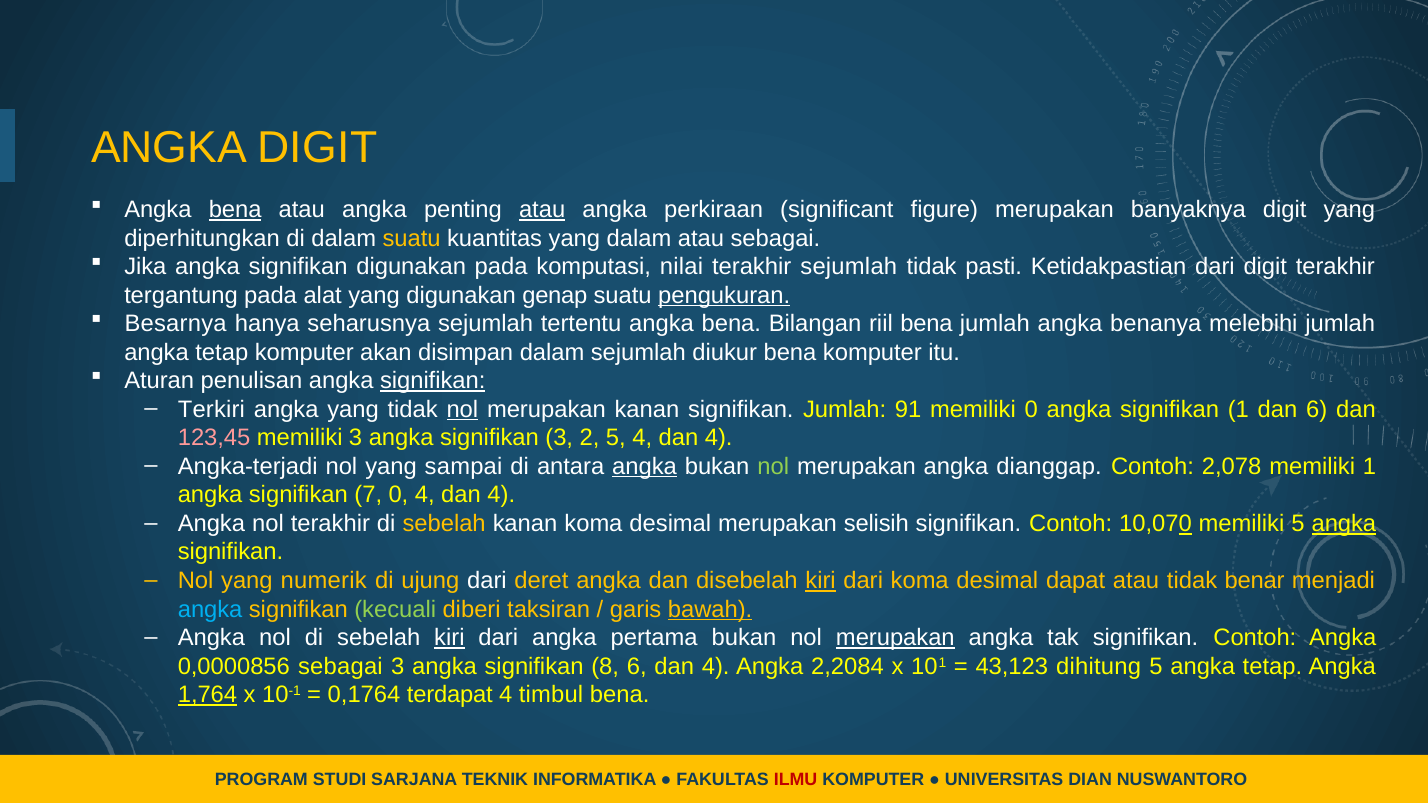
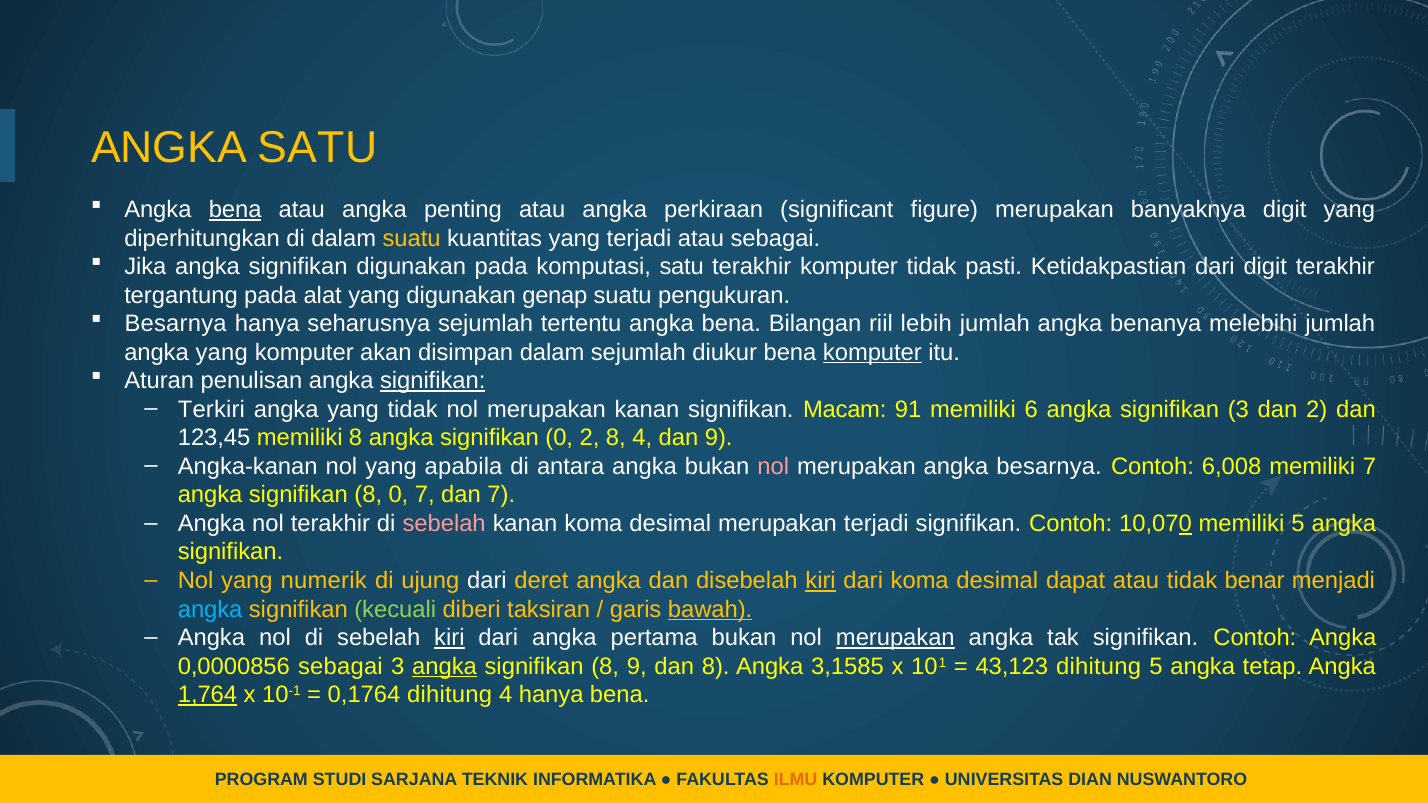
ANGKA DIGIT: DIGIT -> SATU
atau at (542, 210) underline: present -> none
yang dalam: dalam -> terjadi
komputasi nilai: nilai -> satu
terakhir sejumlah: sejumlah -> komputer
pengukuran underline: present -> none
riil bena: bena -> lebih
tetap at (222, 352): tetap -> yang
komputer at (872, 352) underline: none -> present
nol at (462, 410) underline: present -> none
signifikan Jumlah: Jumlah -> Macam
memiliki 0: 0 -> 6
signifikan 1: 1 -> 3
dan 6: 6 -> 2
123,45 colour: pink -> white
memiliki 3: 3 -> 8
signifikan 3: 3 -> 0
2 5: 5 -> 8
4 at (719, 438): 4 -> 9
Angka-terjadi: Angka-terjadi -> Angka-kanan
sampai: sampai -> apabila
angka at (645, 467) underline: present -> none
nol at (773, 467) colour: light green -> pink
angka dianggap: dianggap -> besarnya
2,078: 2,078 -> 6,008
memiliki 1: 1 -> 7
7 at (368, 495): 7 -> 8
0 4: 4 -> 7
4 at (501, 495): 4 -> 7
sebelah at (444, 524) colour: yellow -> pink
merupakan selisih: selisih -> terjadi
angka at (1344, 524) underline: present -> none
angka at (445, 666) underline: none -> present
8 6: 6 -> 9
4 at (716, 666): 4 -> 8
2,2084: 2,2084 -> 3,1585
0,1764 terdapat: terdapat -> dihitung
4 timbul: timbul -> hanya
ILMU colour: red -> orange
